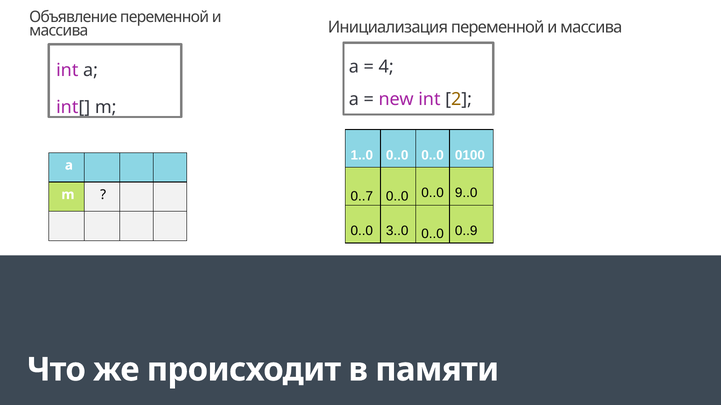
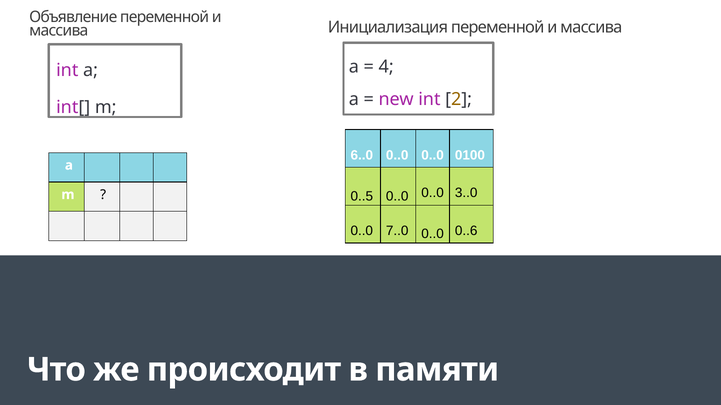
1..0: 1..0 -> 6..0
0..7: 0..7 -> 0..5
9..0: 9..0 -> 3..0
3..0: 3..0 -> 7..0
0..9: 0..9 -> 0..6
